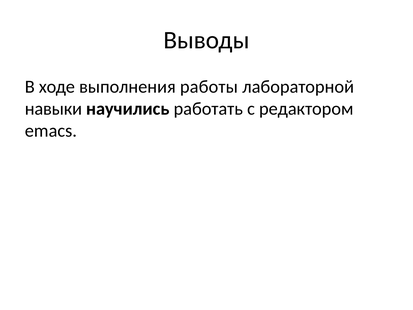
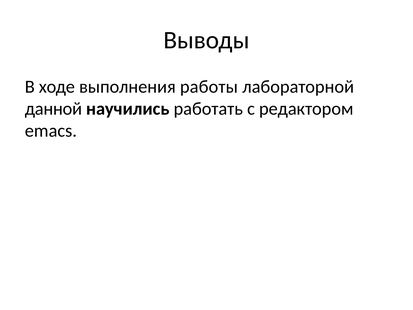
навыки: навыки -> данной
